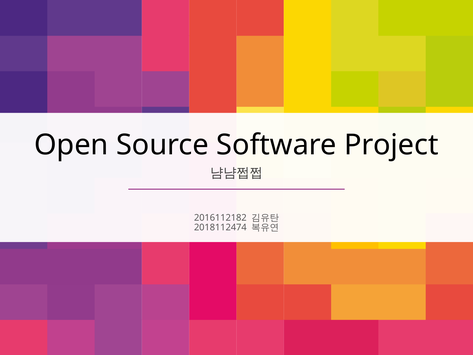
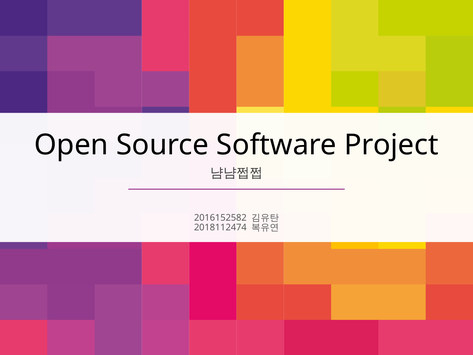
2016112182: 2016112182 -> 2016152582
